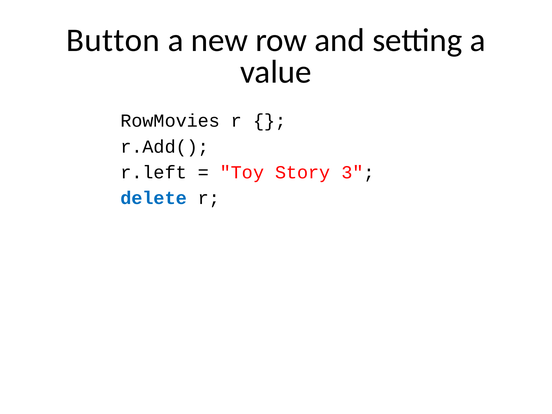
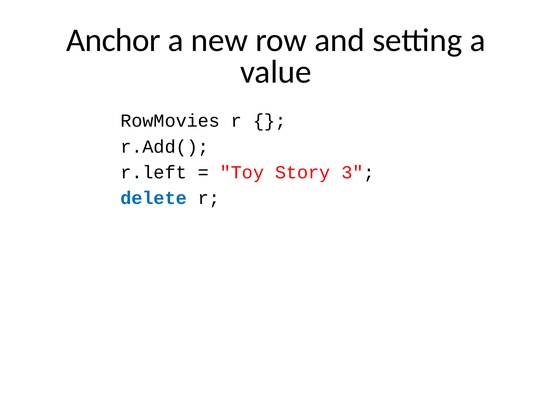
Button: Button -> Anchor
